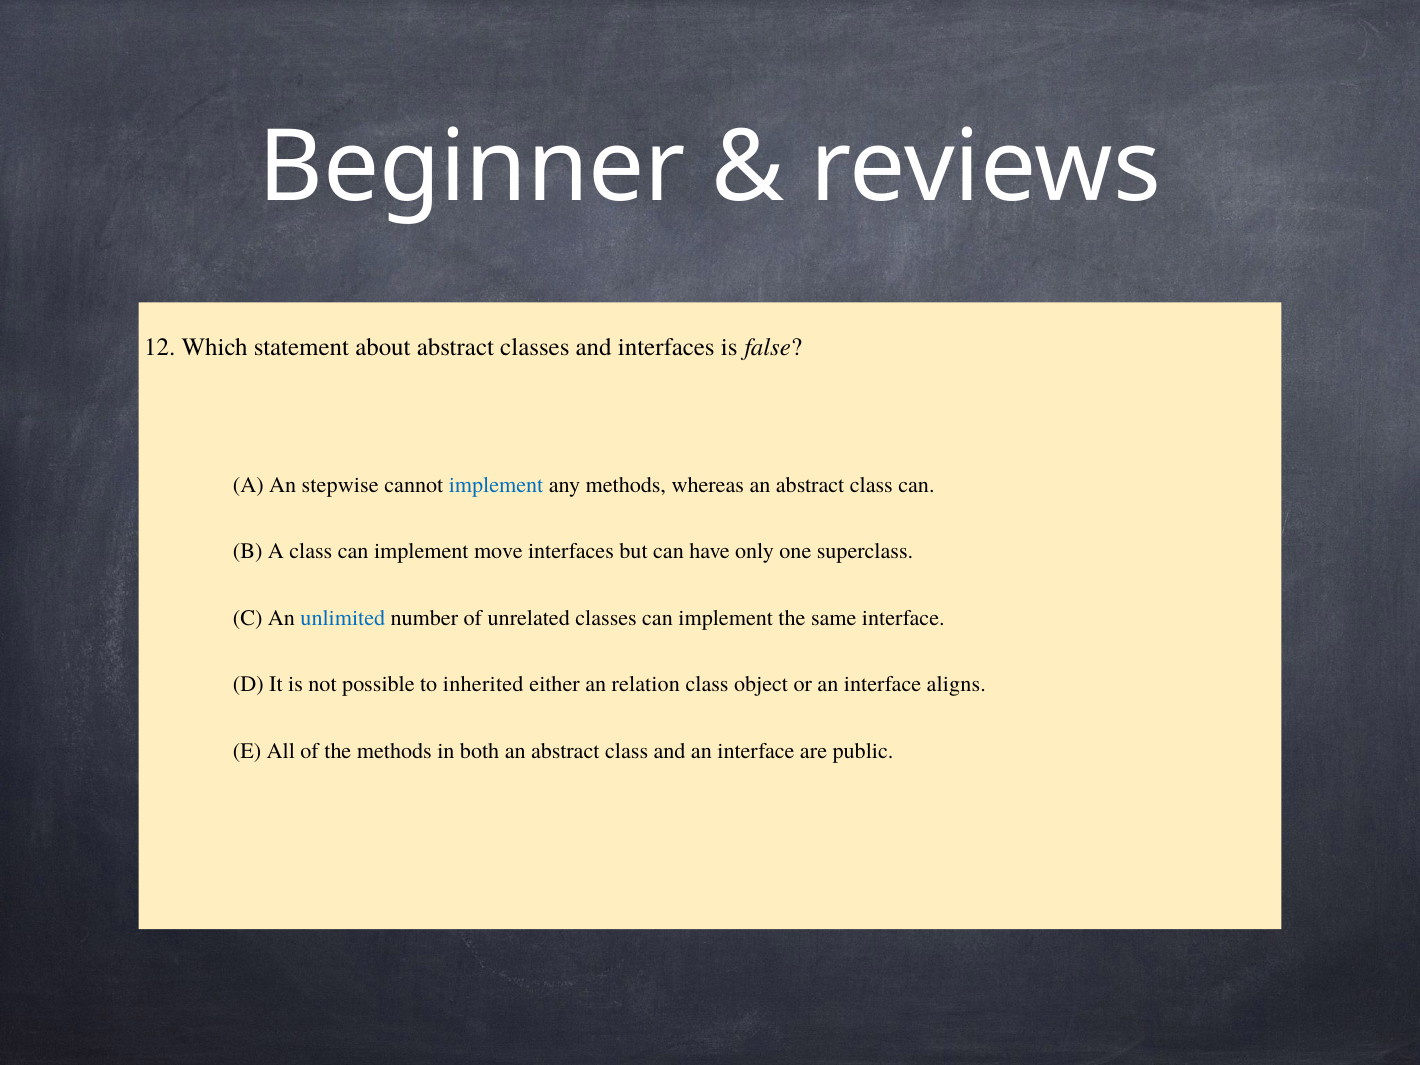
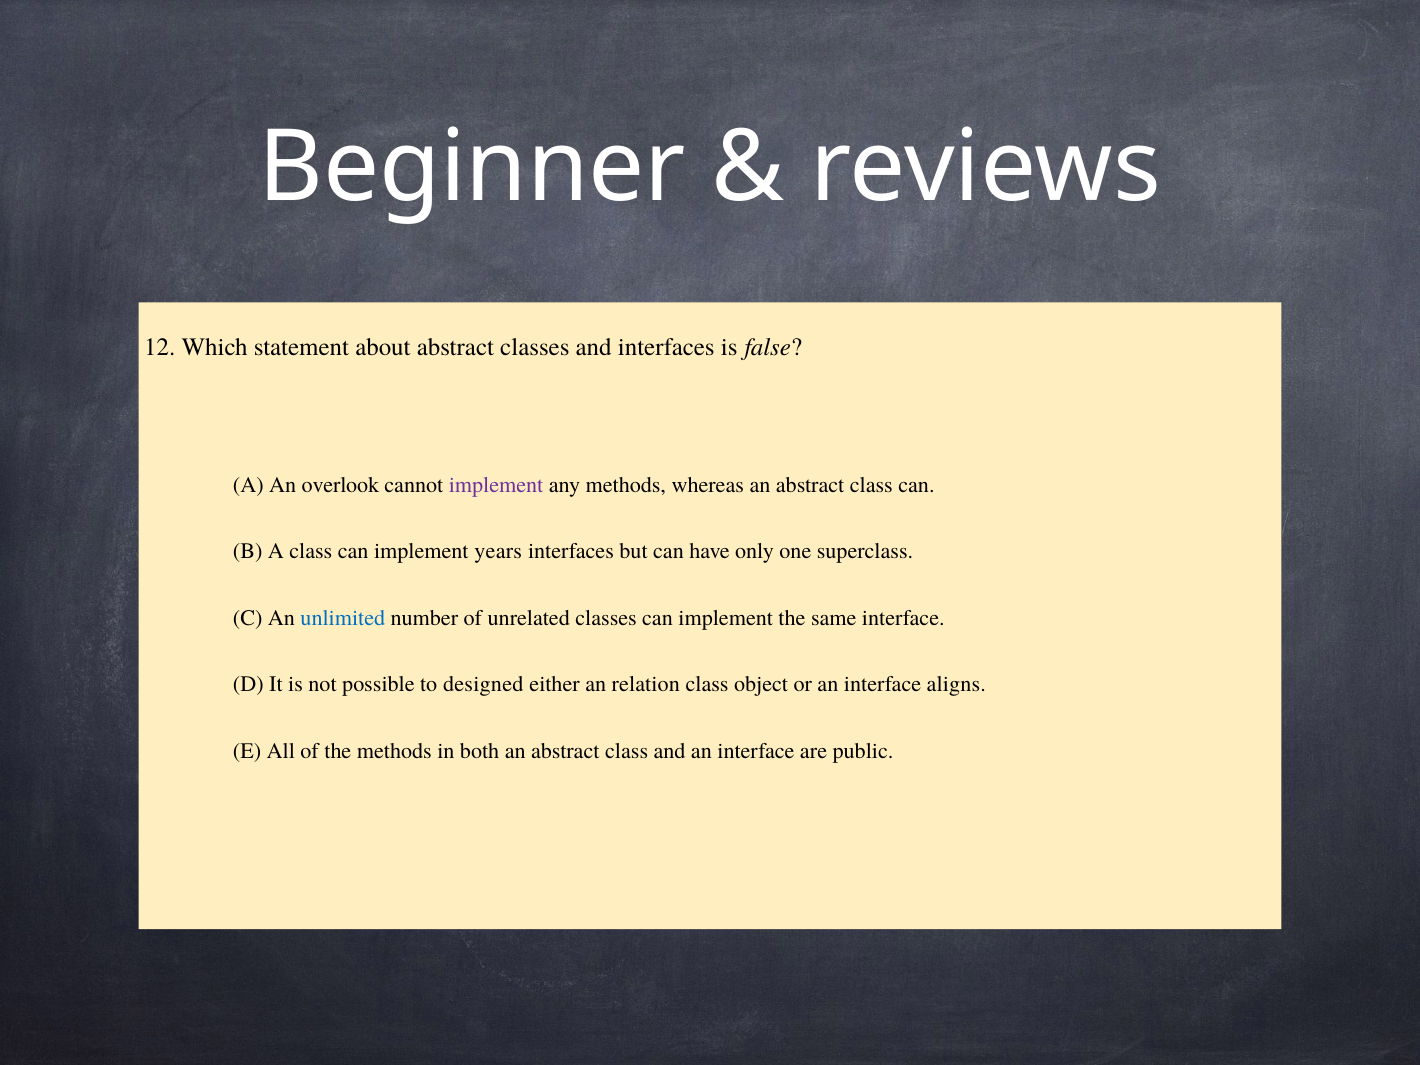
stepwise: stepwise -> overlook
implement at (496, 485) colour: blue -> purple
move: move -> years
inherited: inherited -> designed
